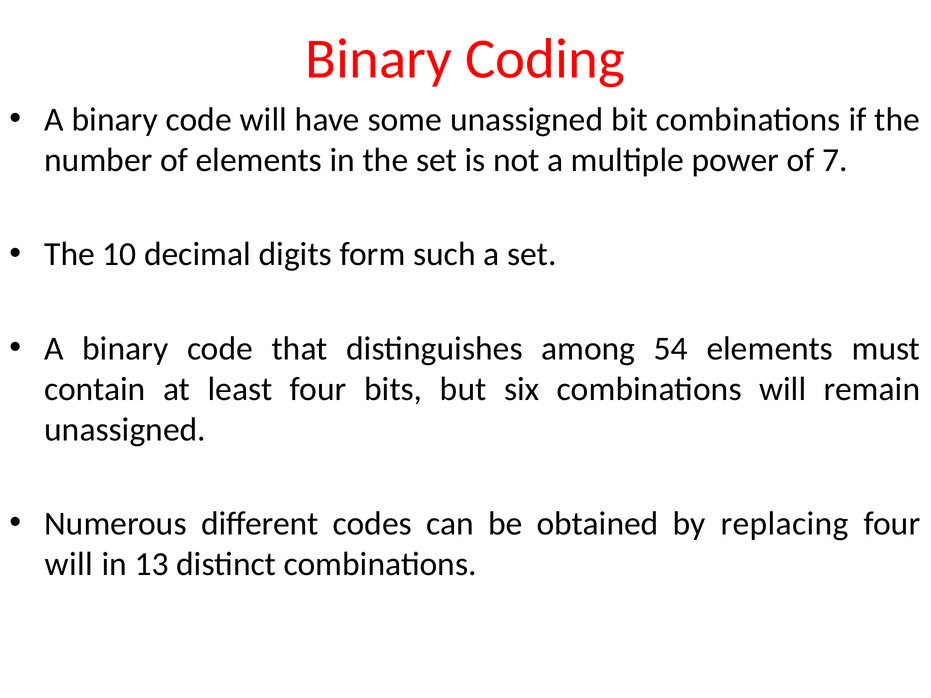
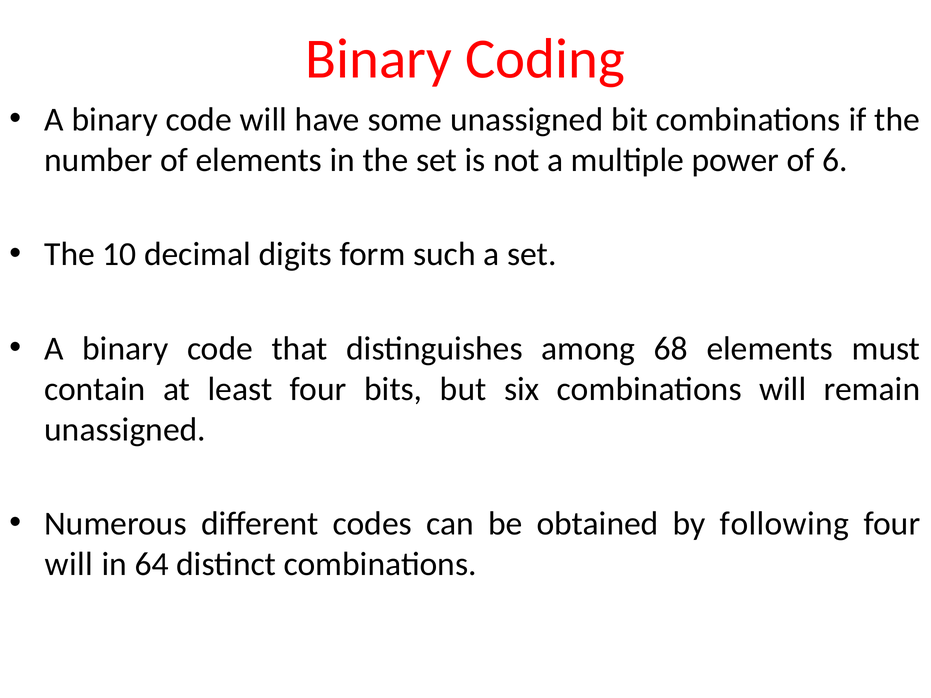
7: 7 -> 6
54: 54 -> 68
replacing: replacing -> following
13: 13 -> 64
